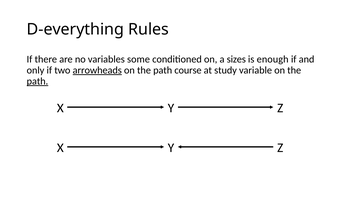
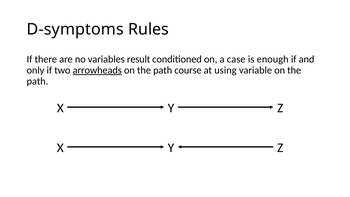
D-everything: D-everything -> D-symptoms
some: some -> result
sizes: sizes -> case
study: study -> using
path at (37, 81) underline: present -> none
